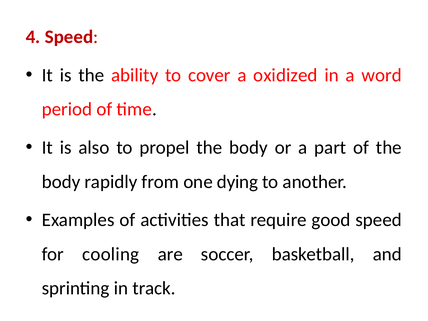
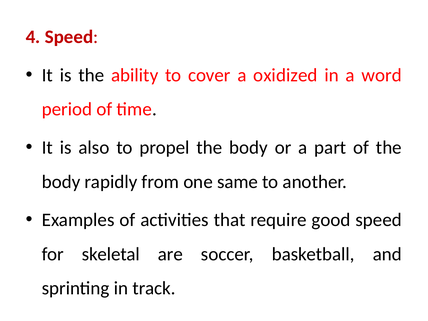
dying: dying -> same
cooling: cooling -> skeletal
